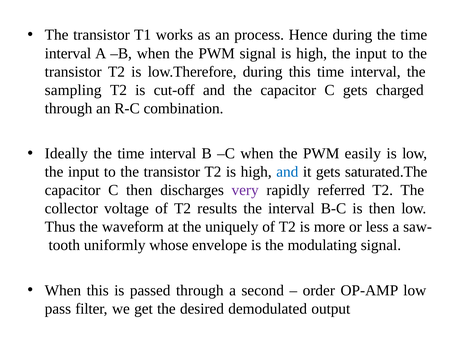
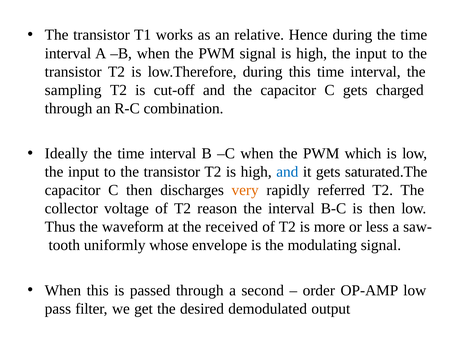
process: process -> relative
easily: easily -> which
very colour: purple -> orange
results: results -> reason
uniquely: uniquely -> received
